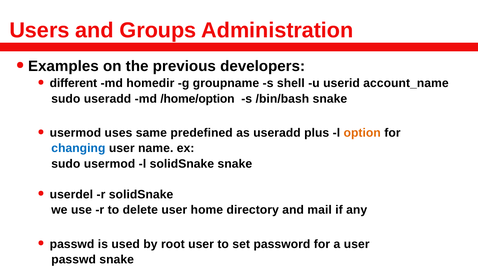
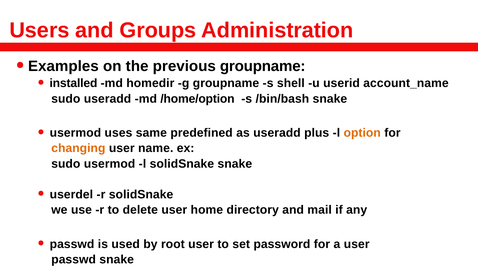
previous developers: developers -> groupname
different: different -> installed
changing colour: blue -> orange
